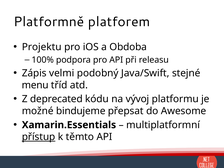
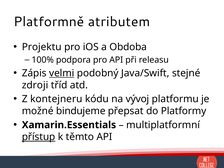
platforem: platforem -> atributem
velmi underline: none -> present
menu: menu -> zdroji
deprecated: deprecated -> kontejneru
Awesome: Awesome -> Platformy
